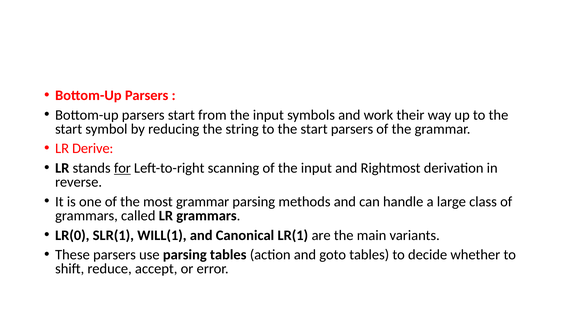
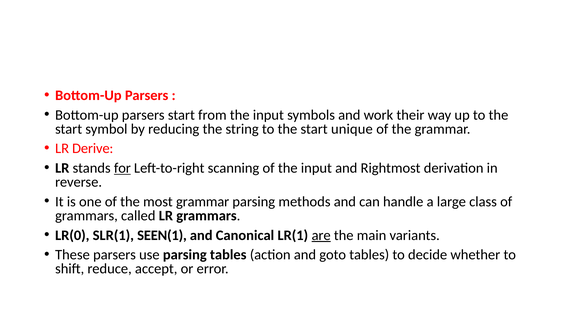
start parsers: parsers -> unique
WILL(1: WILL(1 -> SEEN(1
are underline: none -> present
